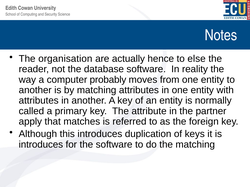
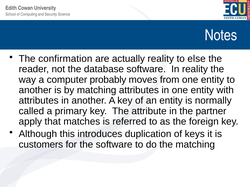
organisation: organisation -> confirmation
actually hence: hence -> reality
introduces at (41, 145): introduces -> customers
